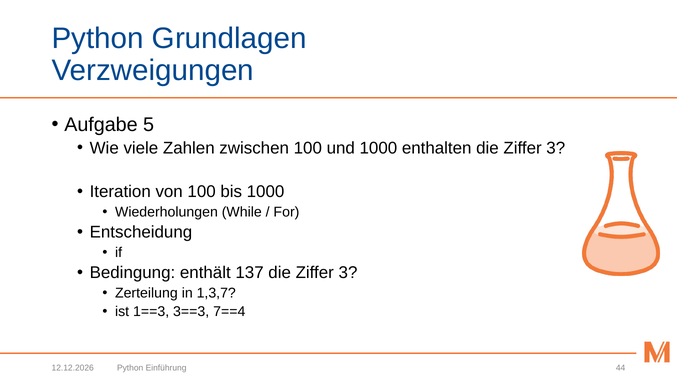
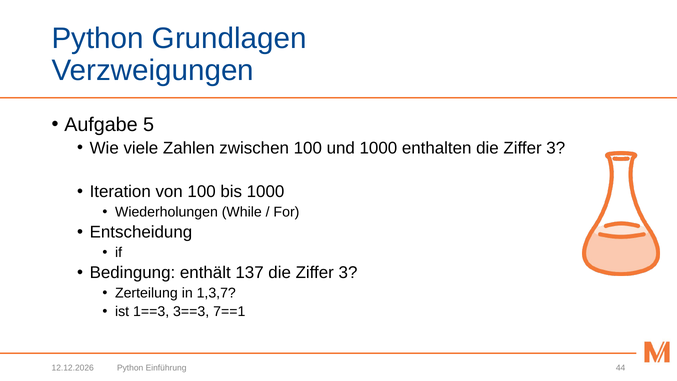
7==4: 7==4 -> 7==1
